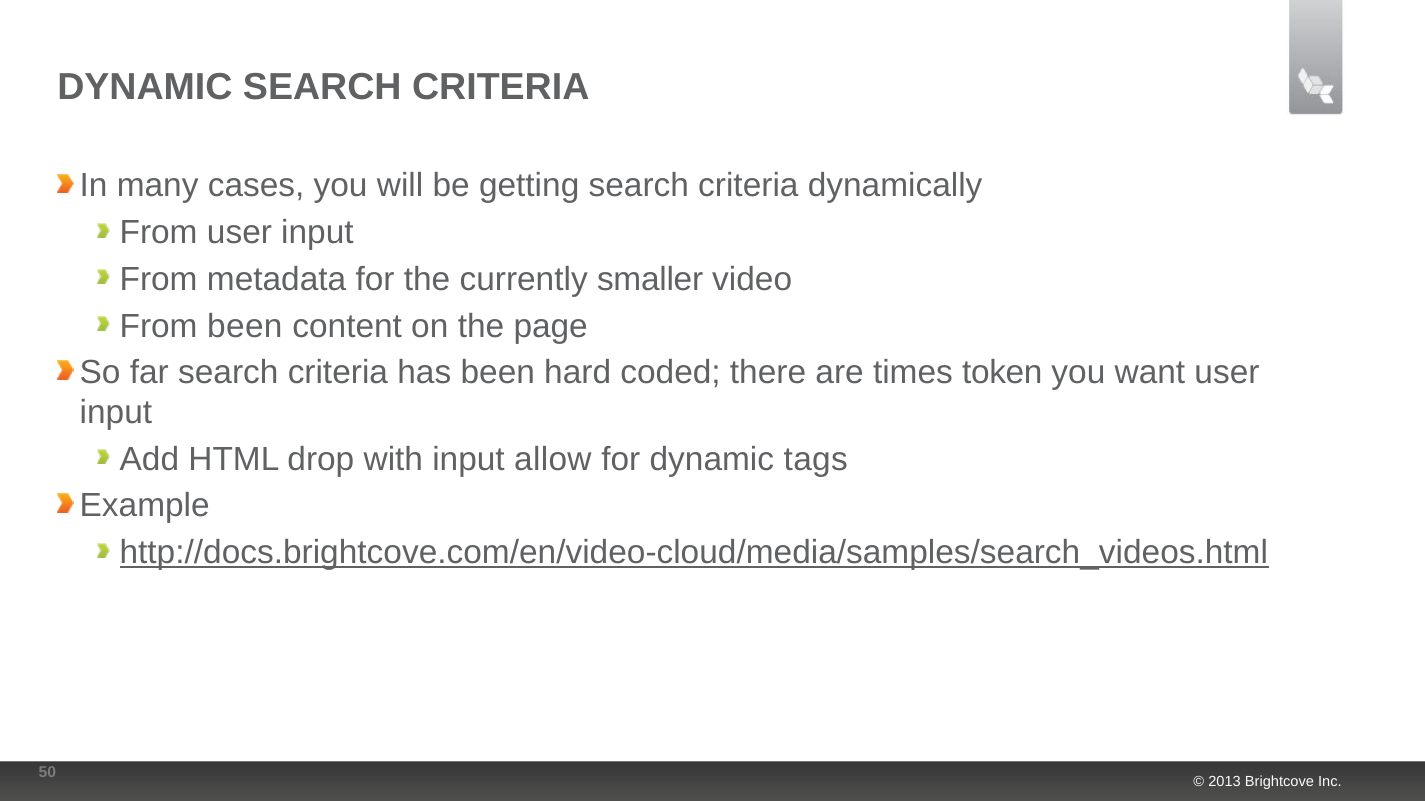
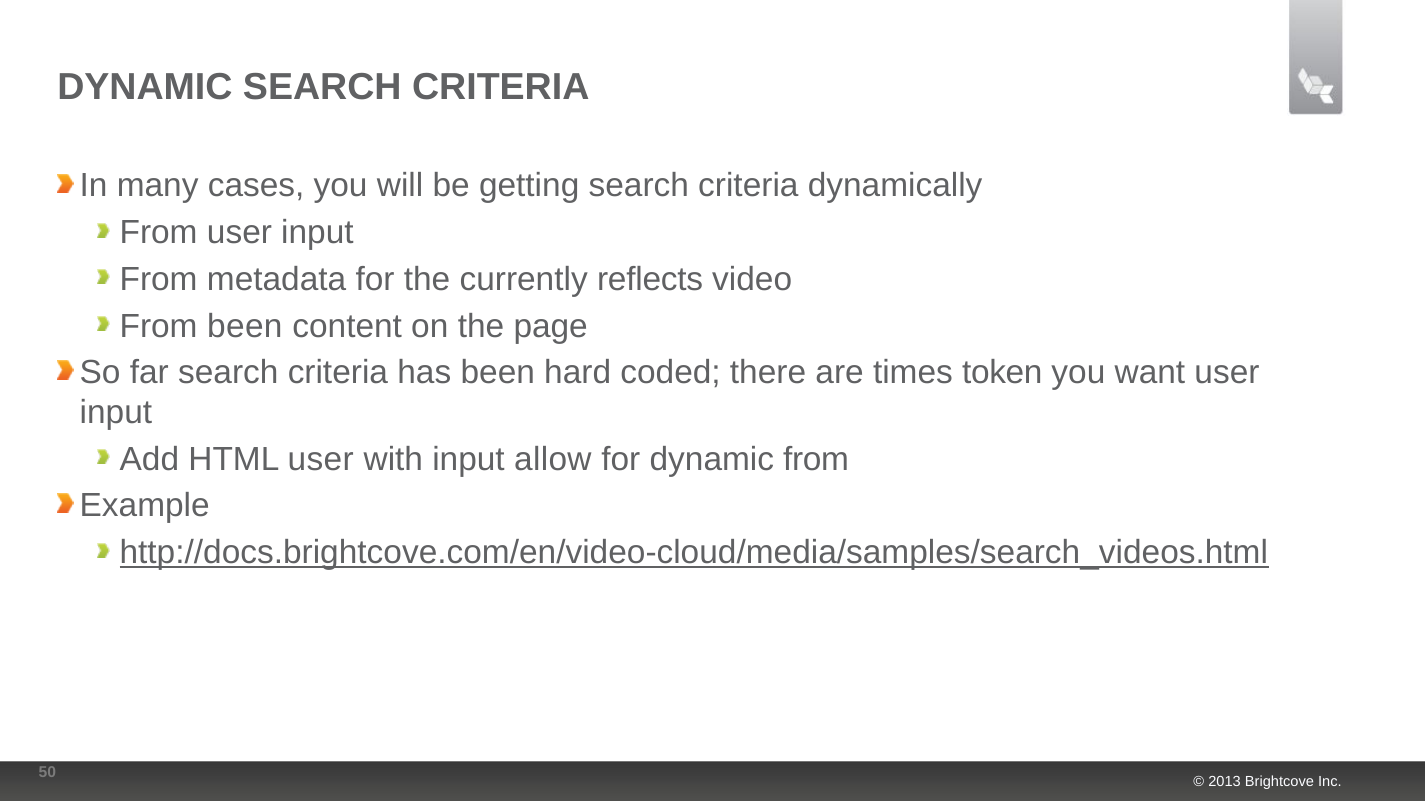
smaller: smaller -> reflects
HTML drop: drop -> user
dynamic tags: tags -> from
